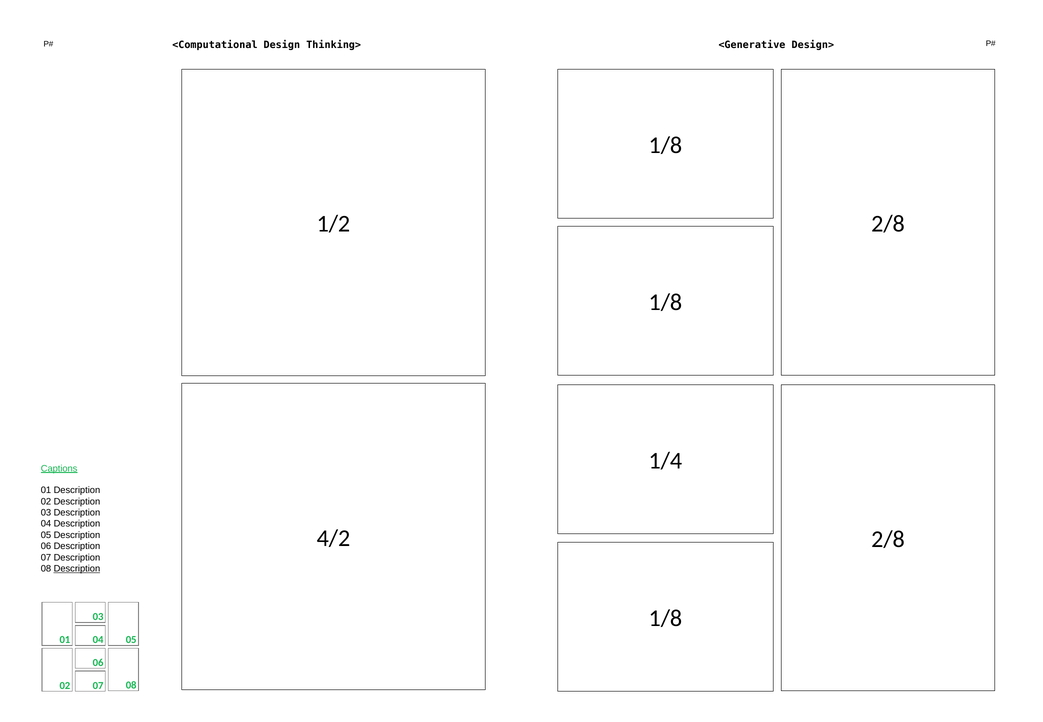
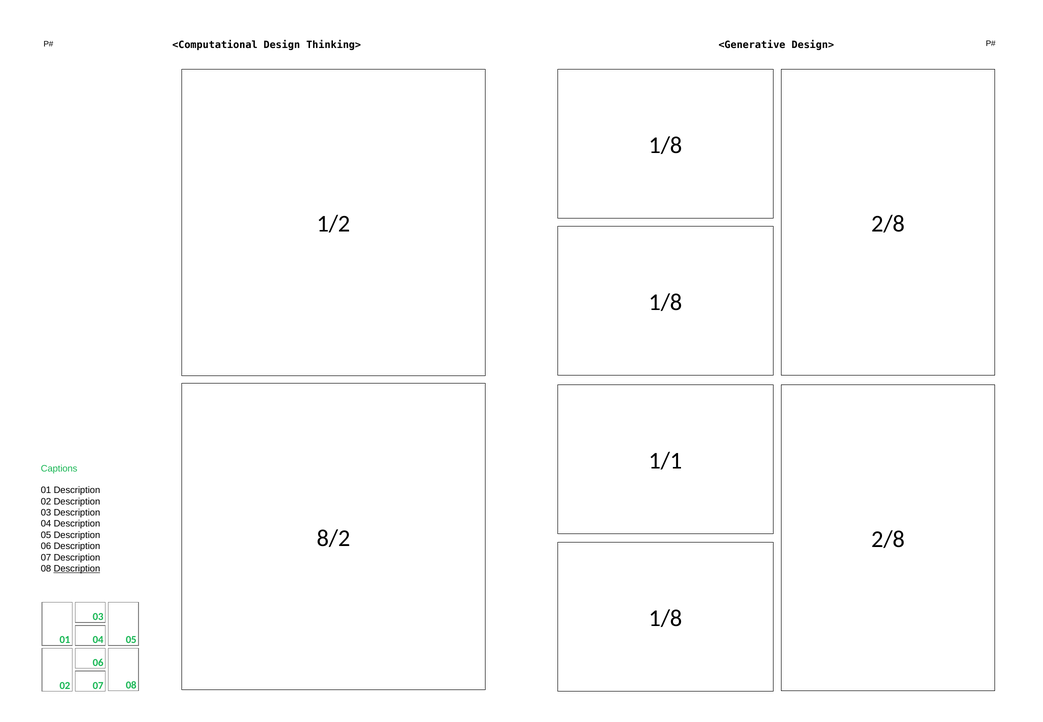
1/4: 1/4 -> 1/1
Captions underline: present -> none
4/2: 4/2 -> 8/2
